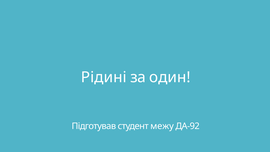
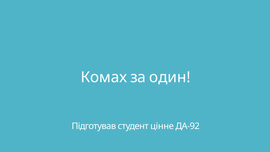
Рідині: Рідині -> Комах
межу: межу -> цінне
